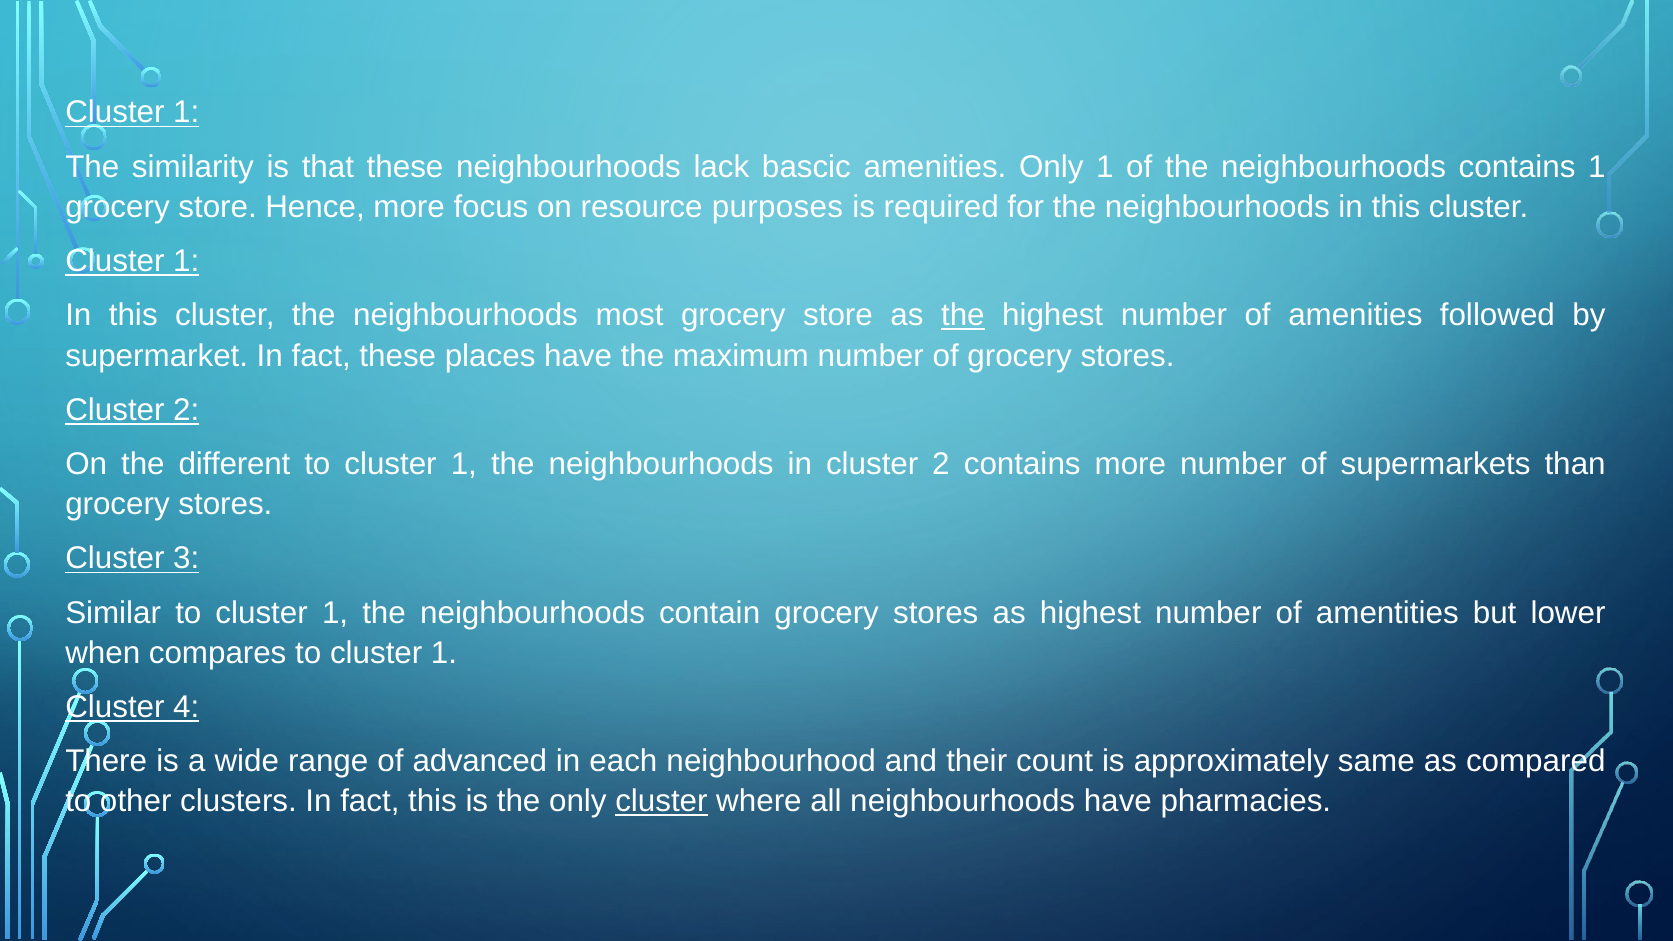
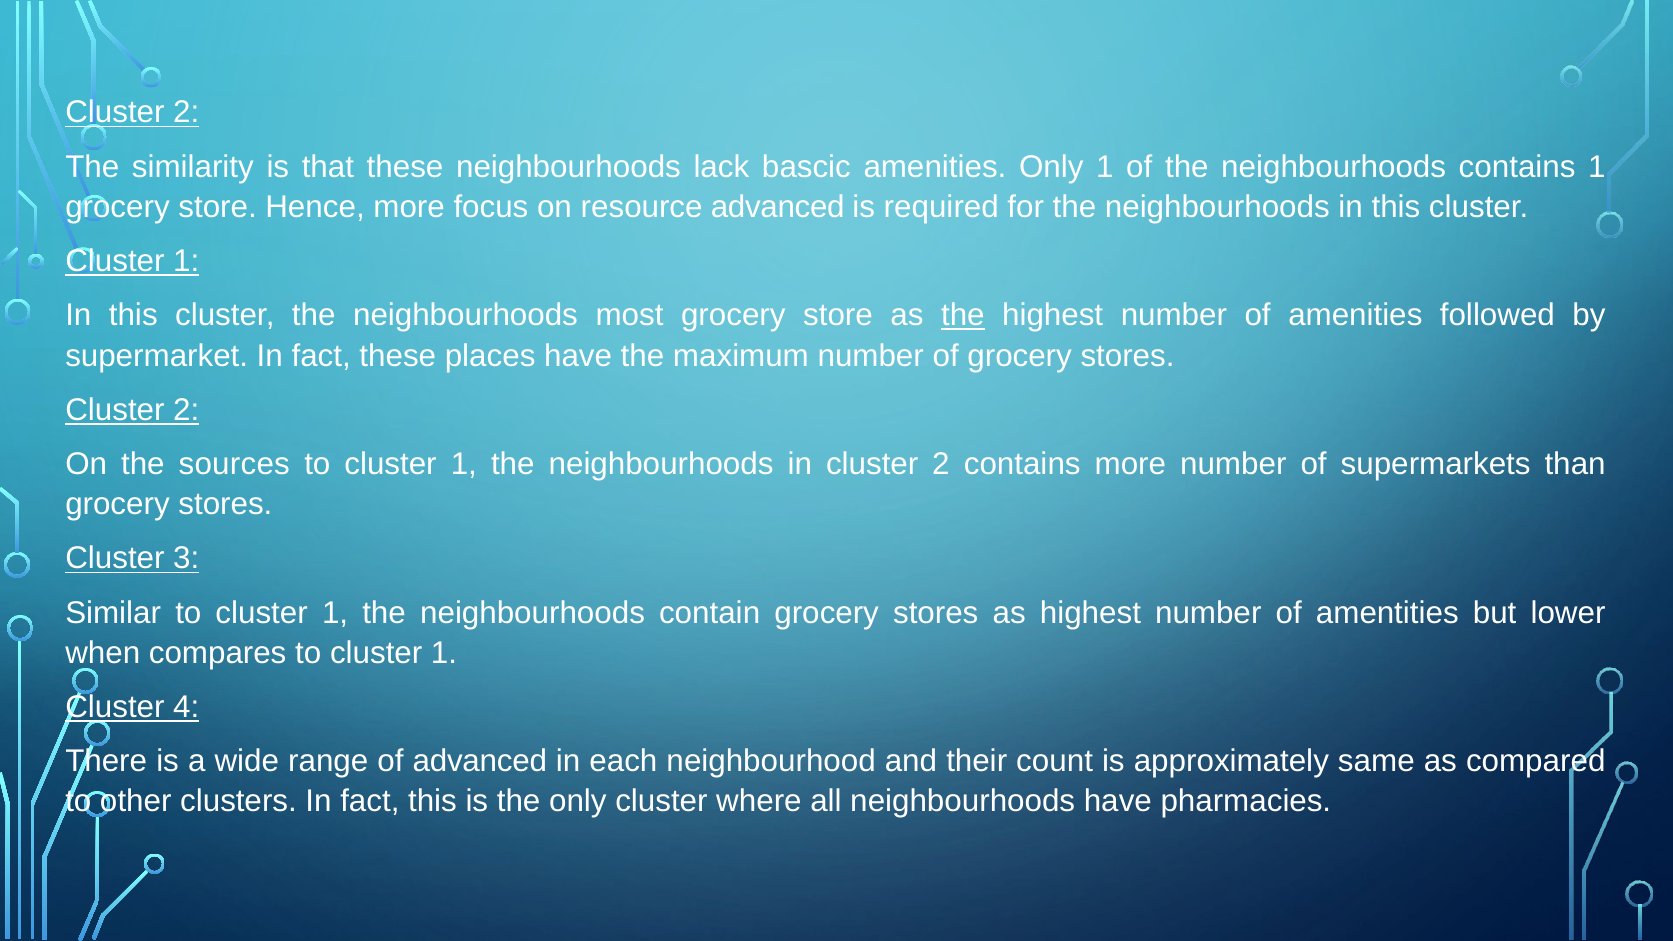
1 at (186, 113): 1 -> 2
resource purposes: purposes -> advanced
different: different -> sources
cluster at (661, 802) underline: present -> none
